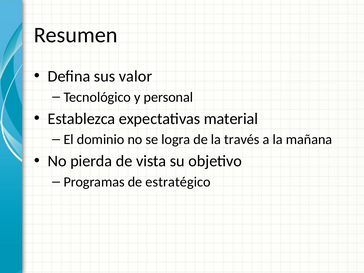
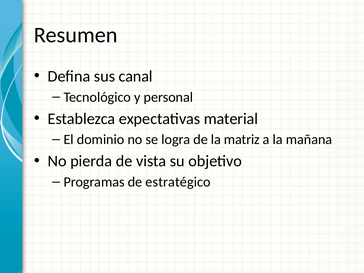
valor: valor -> canal
través: través -> matriz
